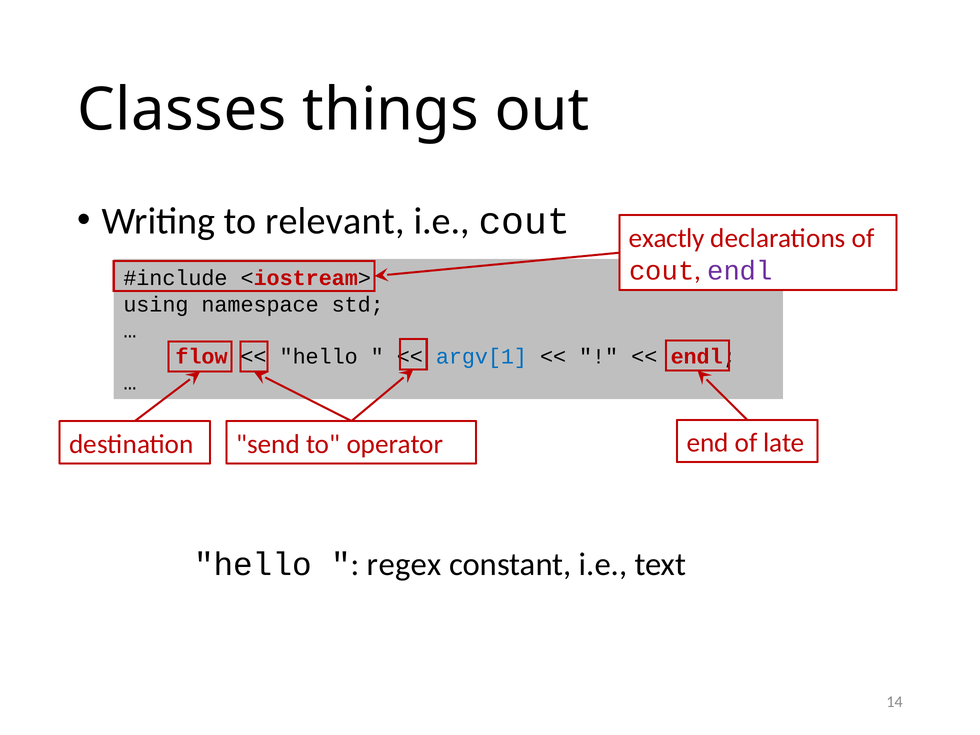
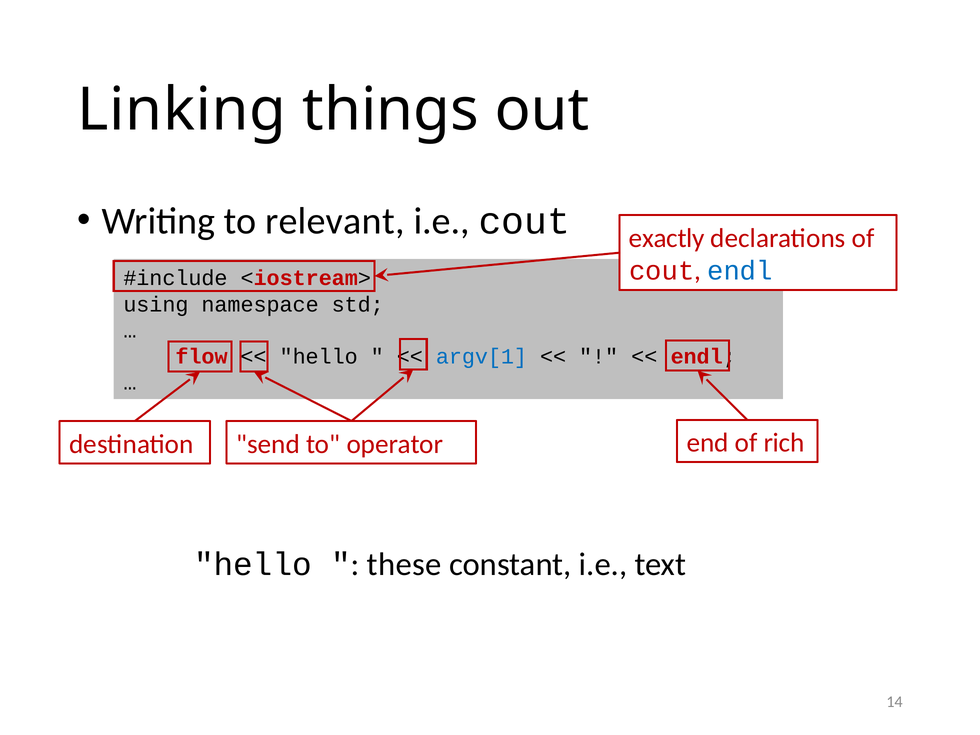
Classes: Classes -> Linking
endl at (740, 271) colour: purple -> blue
late: late -> rich
regex: regex -> these
